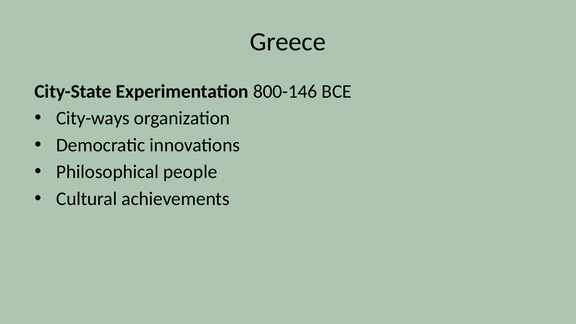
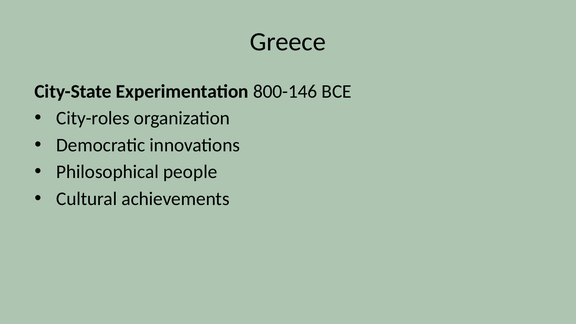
City-ways: City-ways -> City-roles
